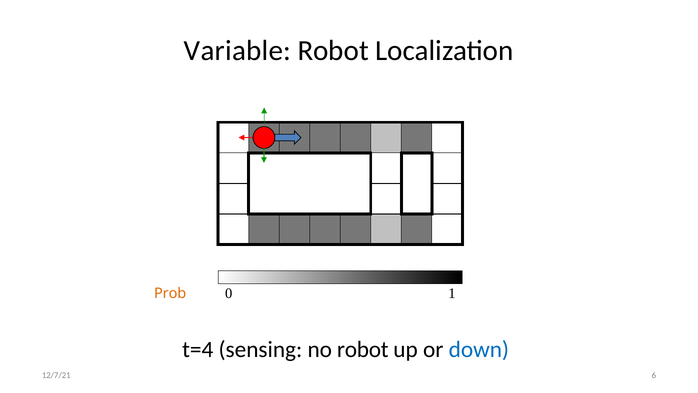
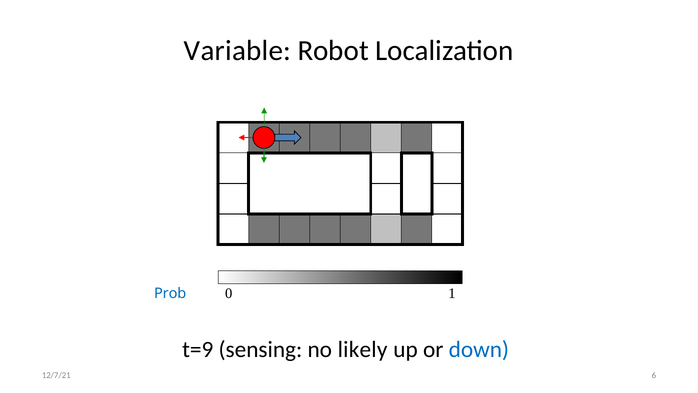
Prob colour: orange -> blue
t=4: t=4 -> t=9
no robot: robot -> likely
